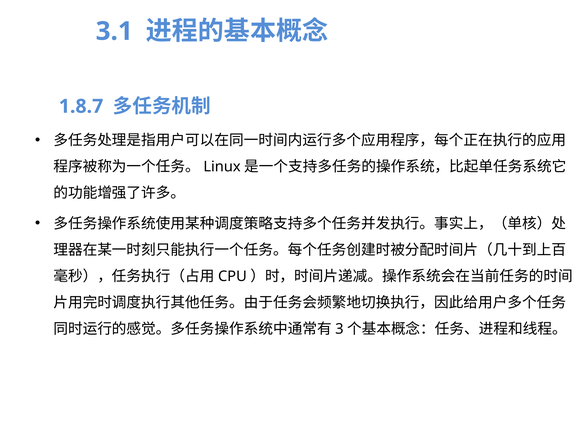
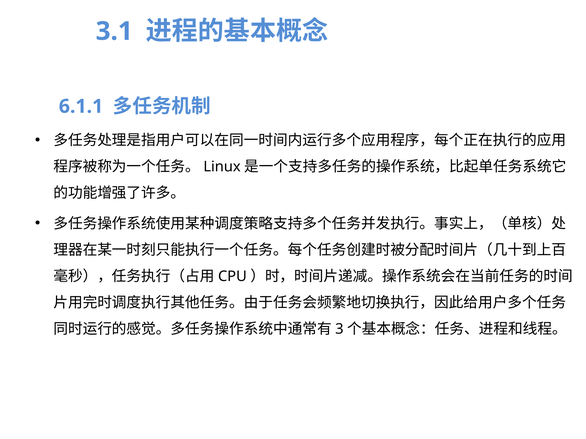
1.8.7: 1.8.7 -> 6.1.1
